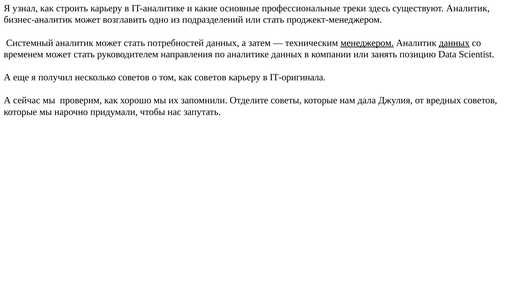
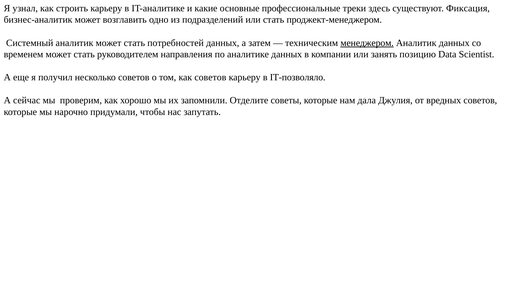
существуют Аналитик: Аналитик -> Фиксация
данных at (454, 43) underline: present -> none
IT-оригинала: IT-оригинала -> IT-позволяло
